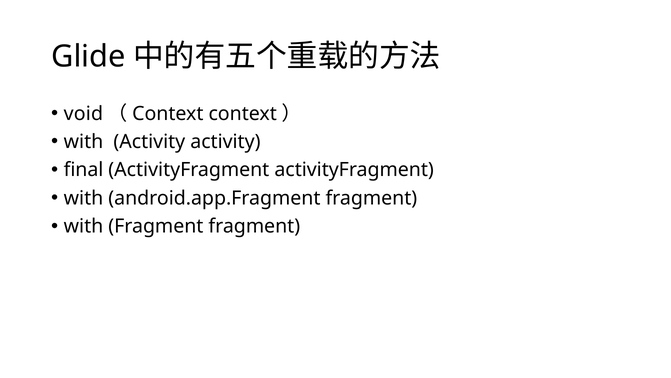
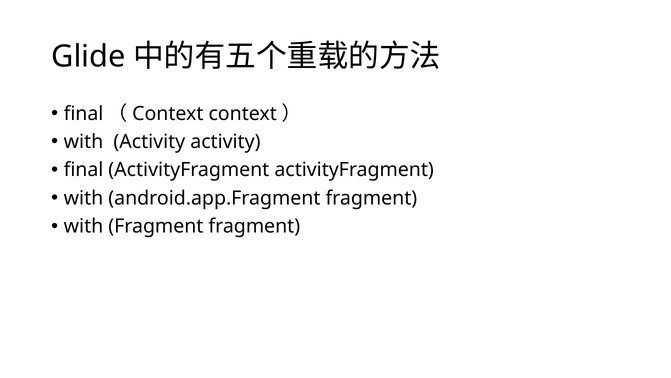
void at (83, 113): void -> final
